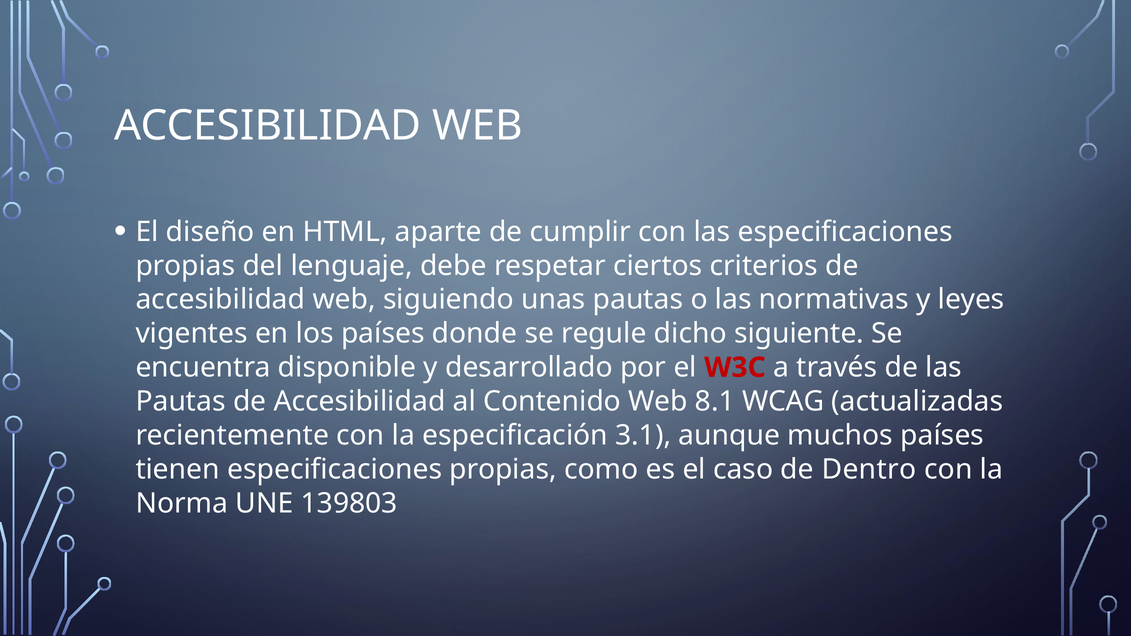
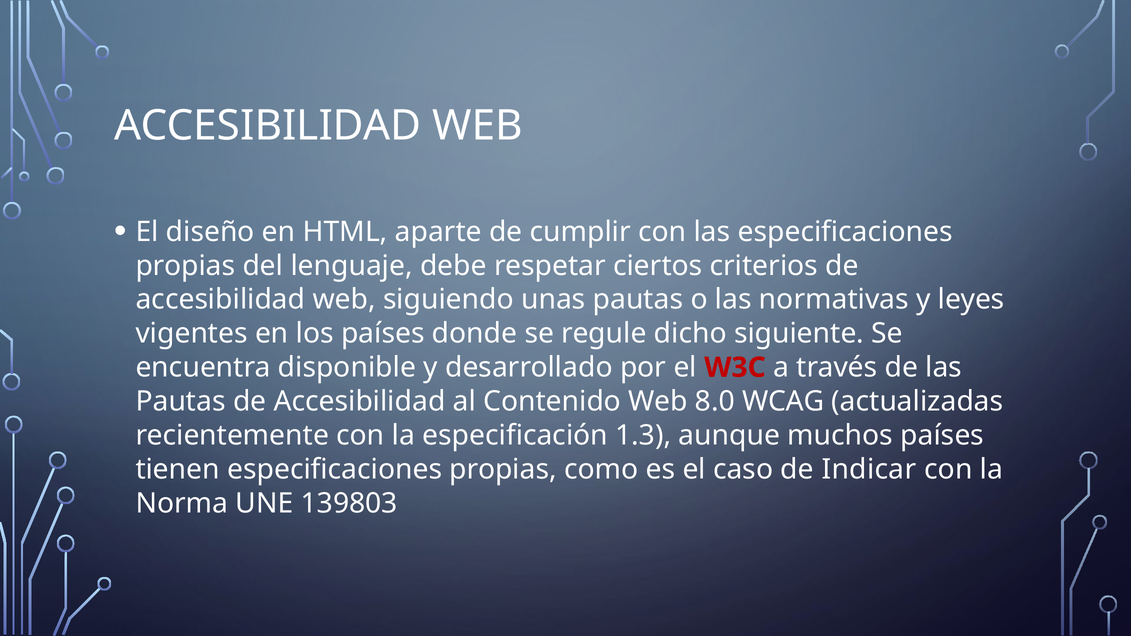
8.1: 8.1 -> 8.0
3.1: 3.1 -> 1.3
Dentro: Dentro -> Indicar
